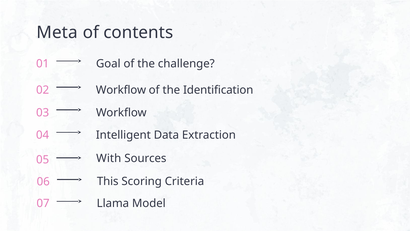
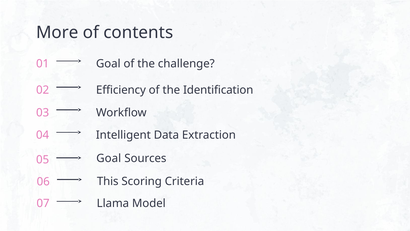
Meta: Meta -> More
02 Workflow: Workflow -> Efficiency
05 With: With -> Goal
